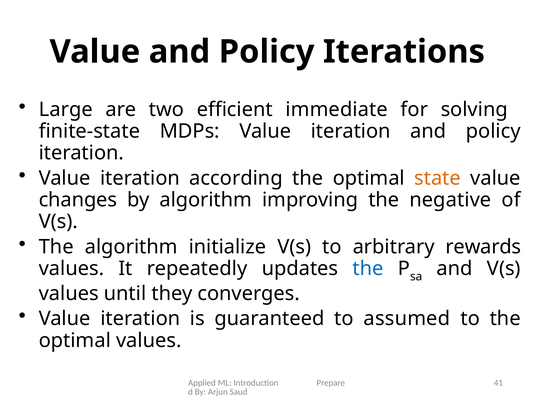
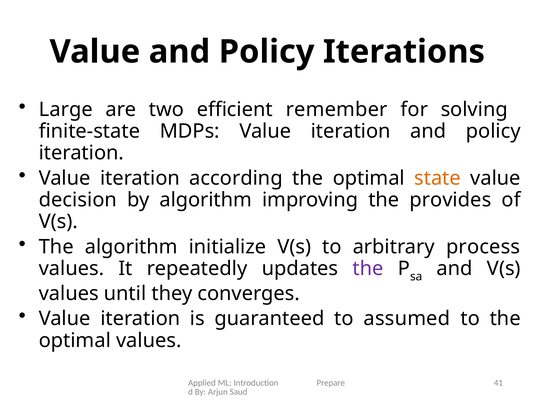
immediate: immediate -> remember
changes: changes -> decision
negative: negative -> provides
rewards: rewards -> process
the at (368, 269) colour: blue -> purple
